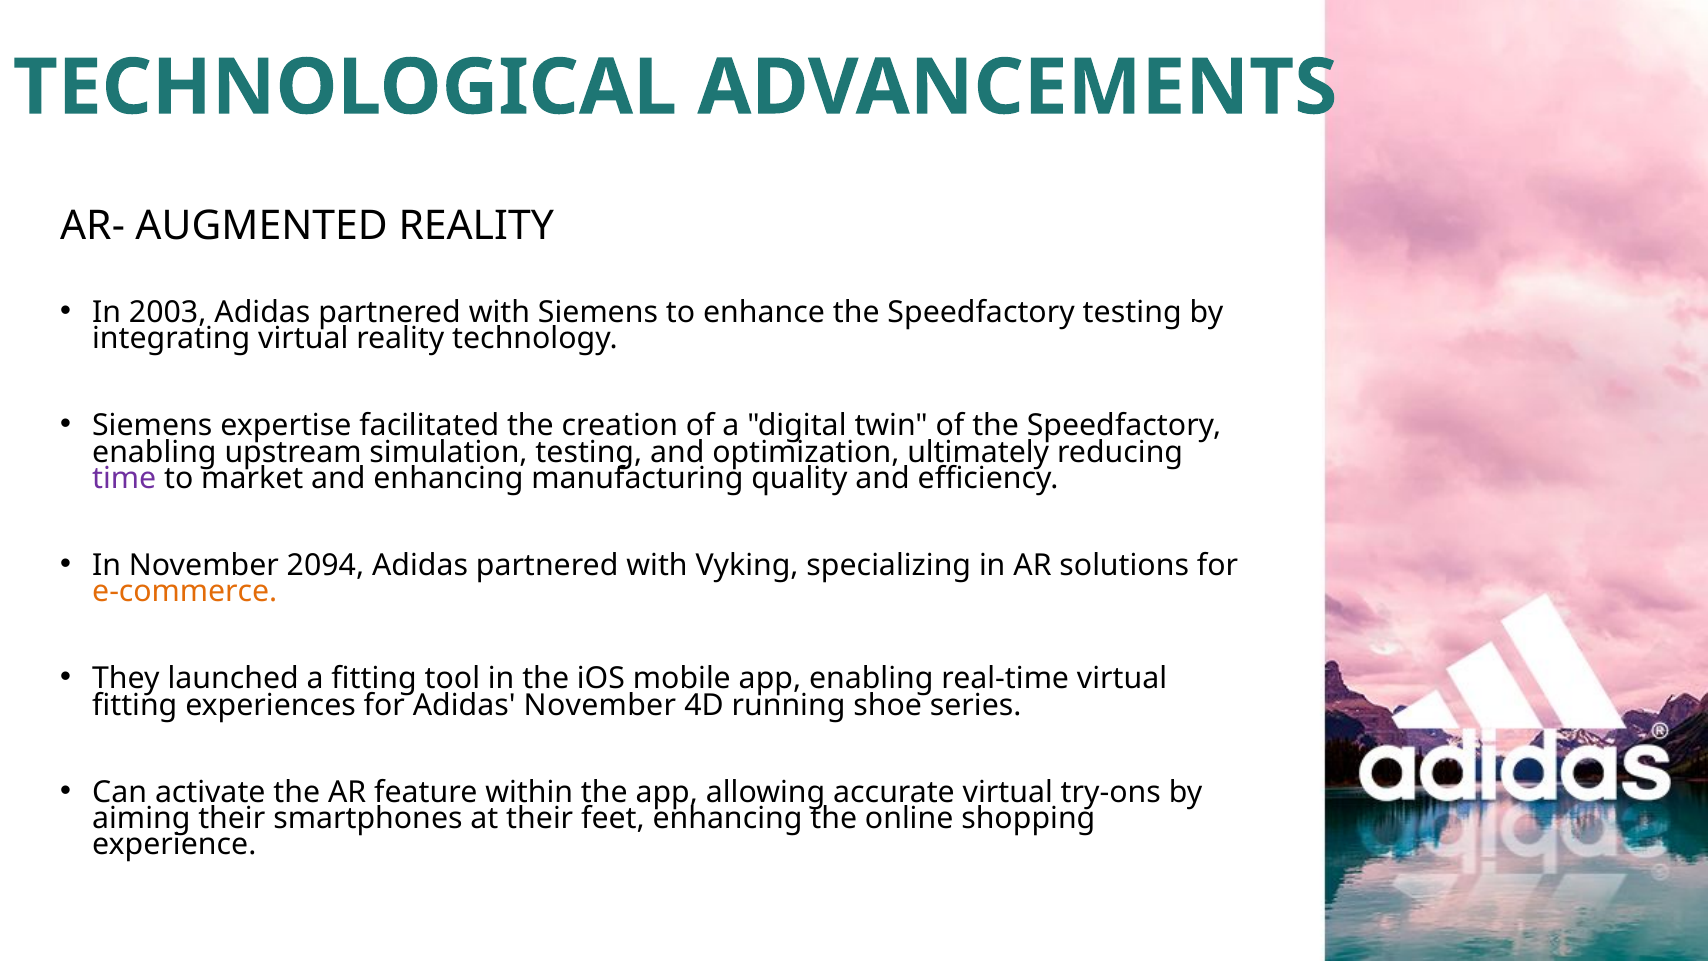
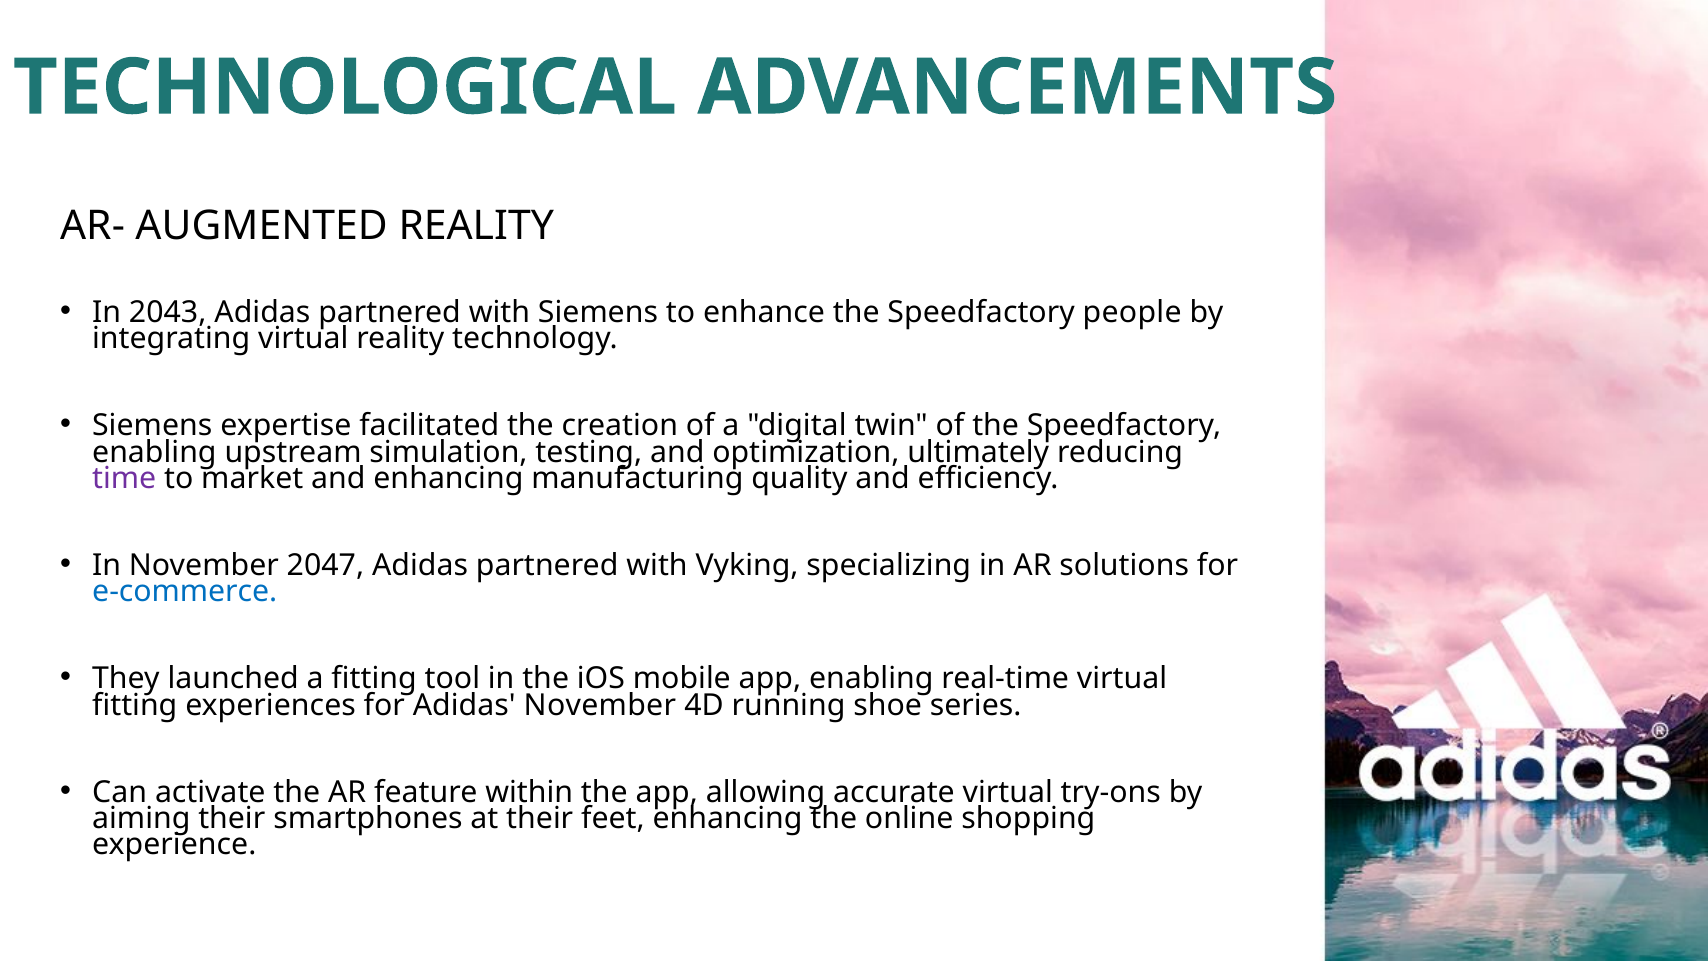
2003: 2003 -> 2043
Speedfactory testing: testing -> people
2094: 2094 -> 2047
e-commerce colour: orange -> blue
